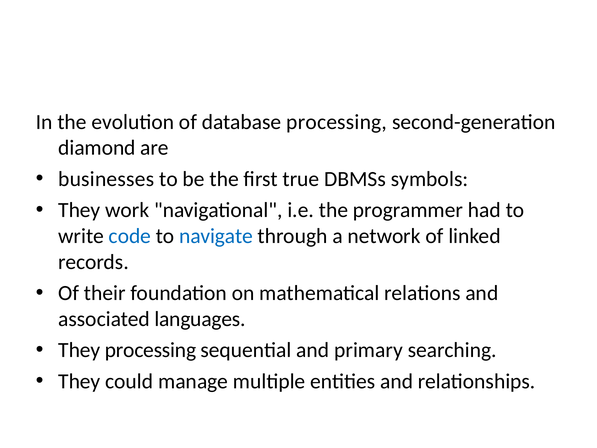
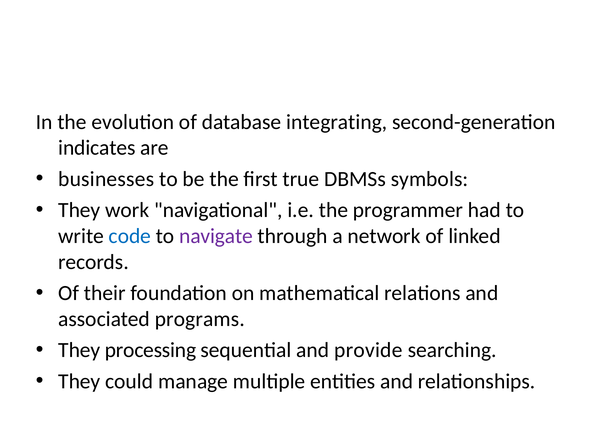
database processing: processing -> integrating
diamond: diamond -> indicates
navigate colour: blue -> purple
languages: languages -> programs
primary: primary -> provide
